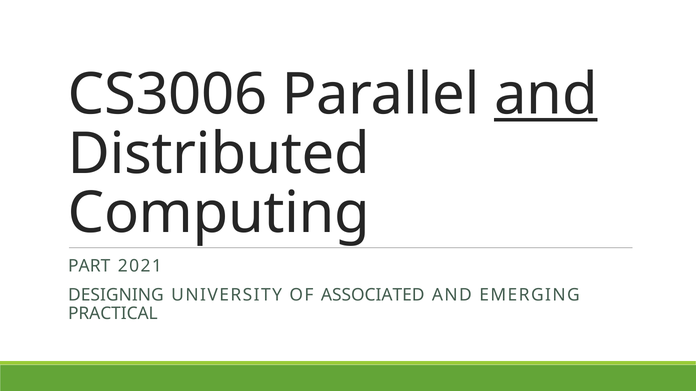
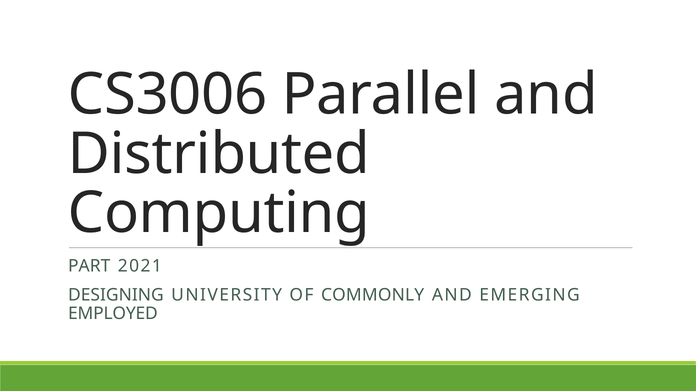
and at (546, 95) underline: present -> none
ASSOCIATED: ASSOCIATED -> COMMONLY
PRACTICAL: PRACTICAL -> EMPLOYED
